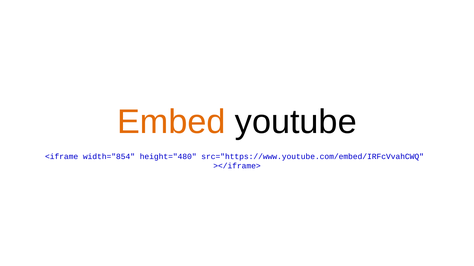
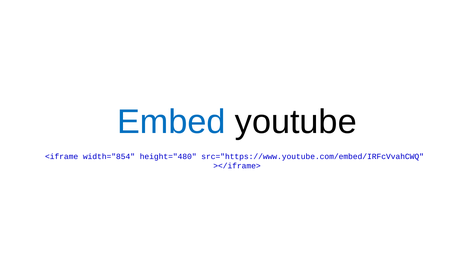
Embed colour: orange -> blue
